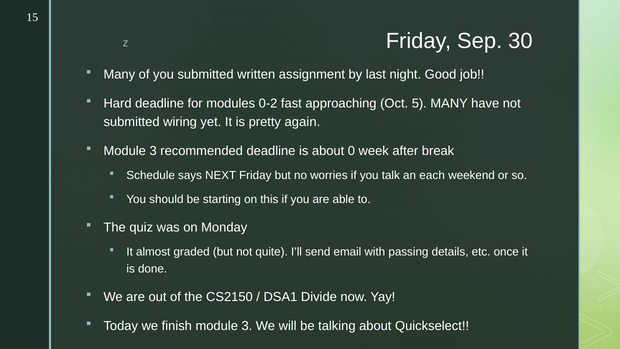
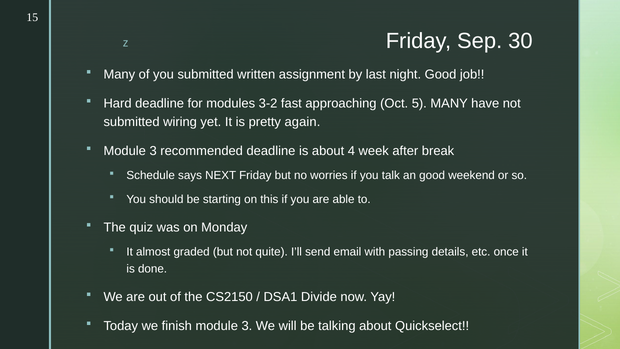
0-2: 0-2 -> 3-2
0: 0 -> 4
an each: each -> good
